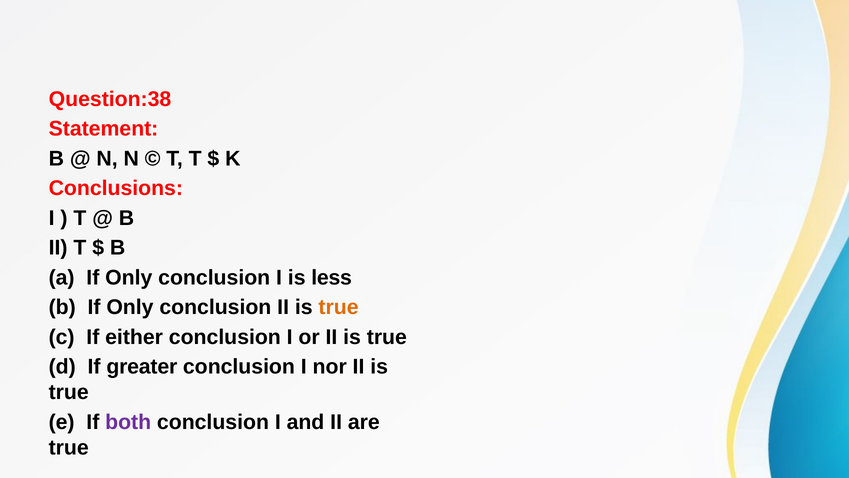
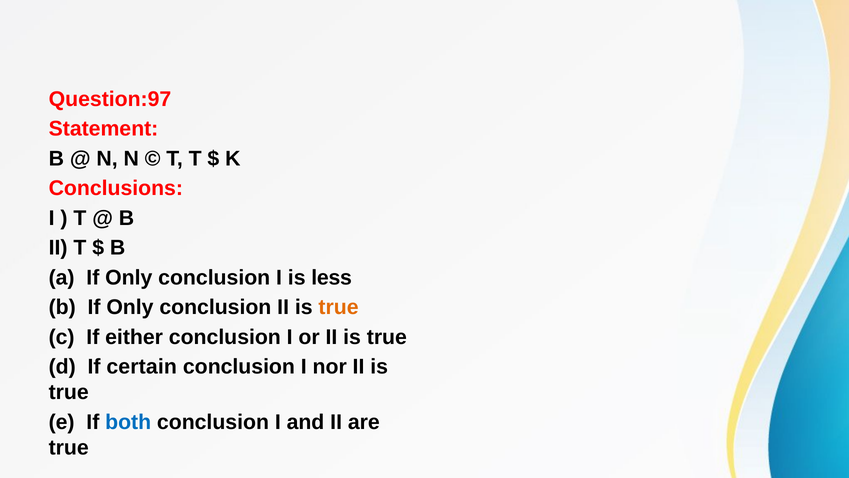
Question:38: Question:38 -> Question:97
greater: greater -> certain
both colour: purple -> blue
